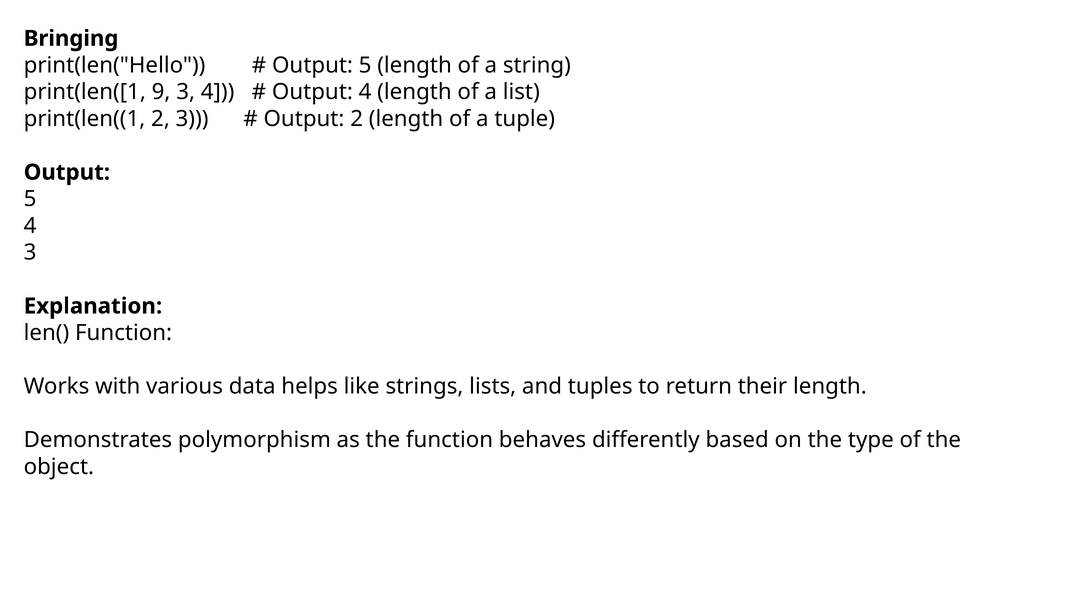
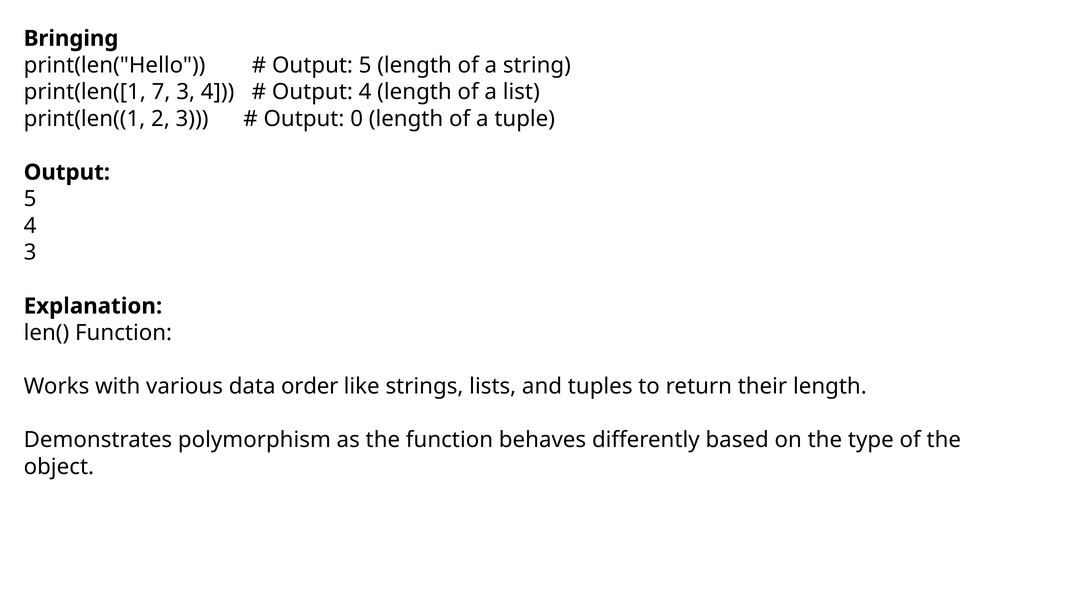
9: 9 -> 7
Output 2: 2 -> 0
helps: helps -> order
